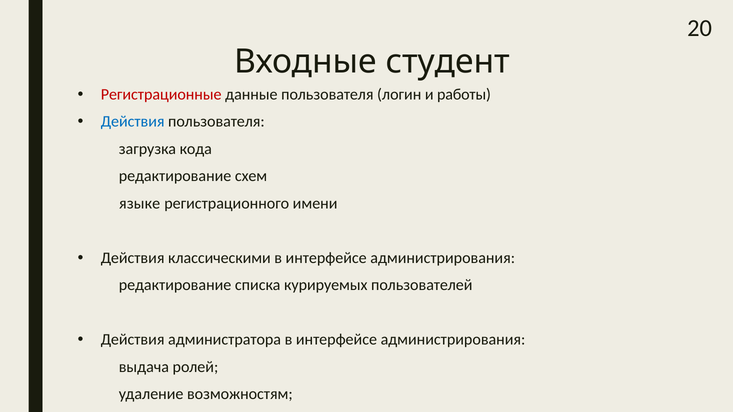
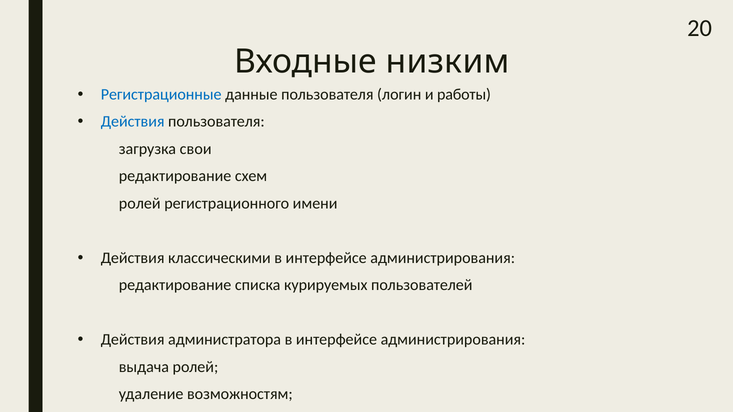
студент: студент -> низким
Регистрационные colour: red -> blue
кода: кода -> свои
языке at (140, 203): языке -> ролей
